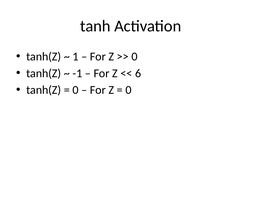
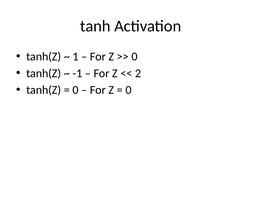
6: 6 -> 2
